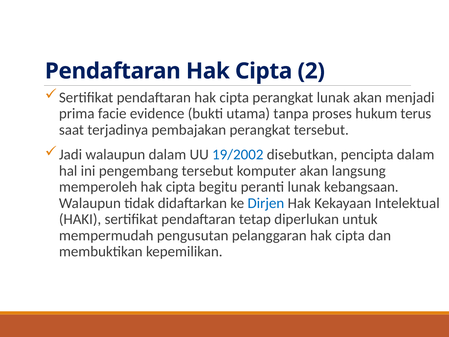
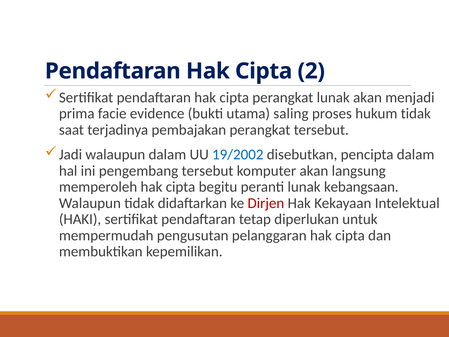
tanpa: tanpa -> saling
hukum terus: terus -> tidak
Dirjen colour: blue -> red
